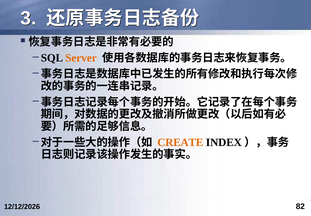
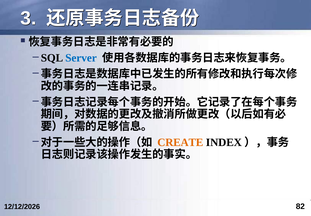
Server colour: orange -> blue
